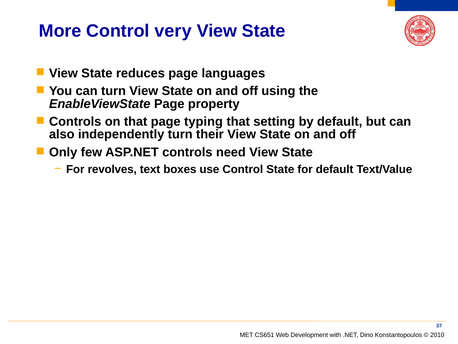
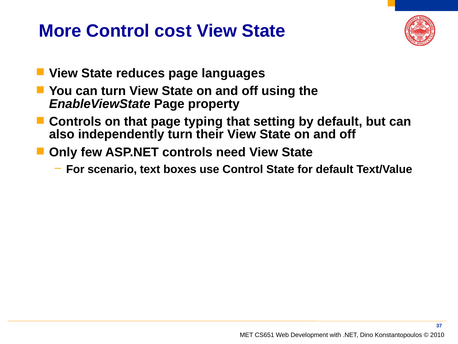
very: very -> cost
revolves: revolves -> scenario
